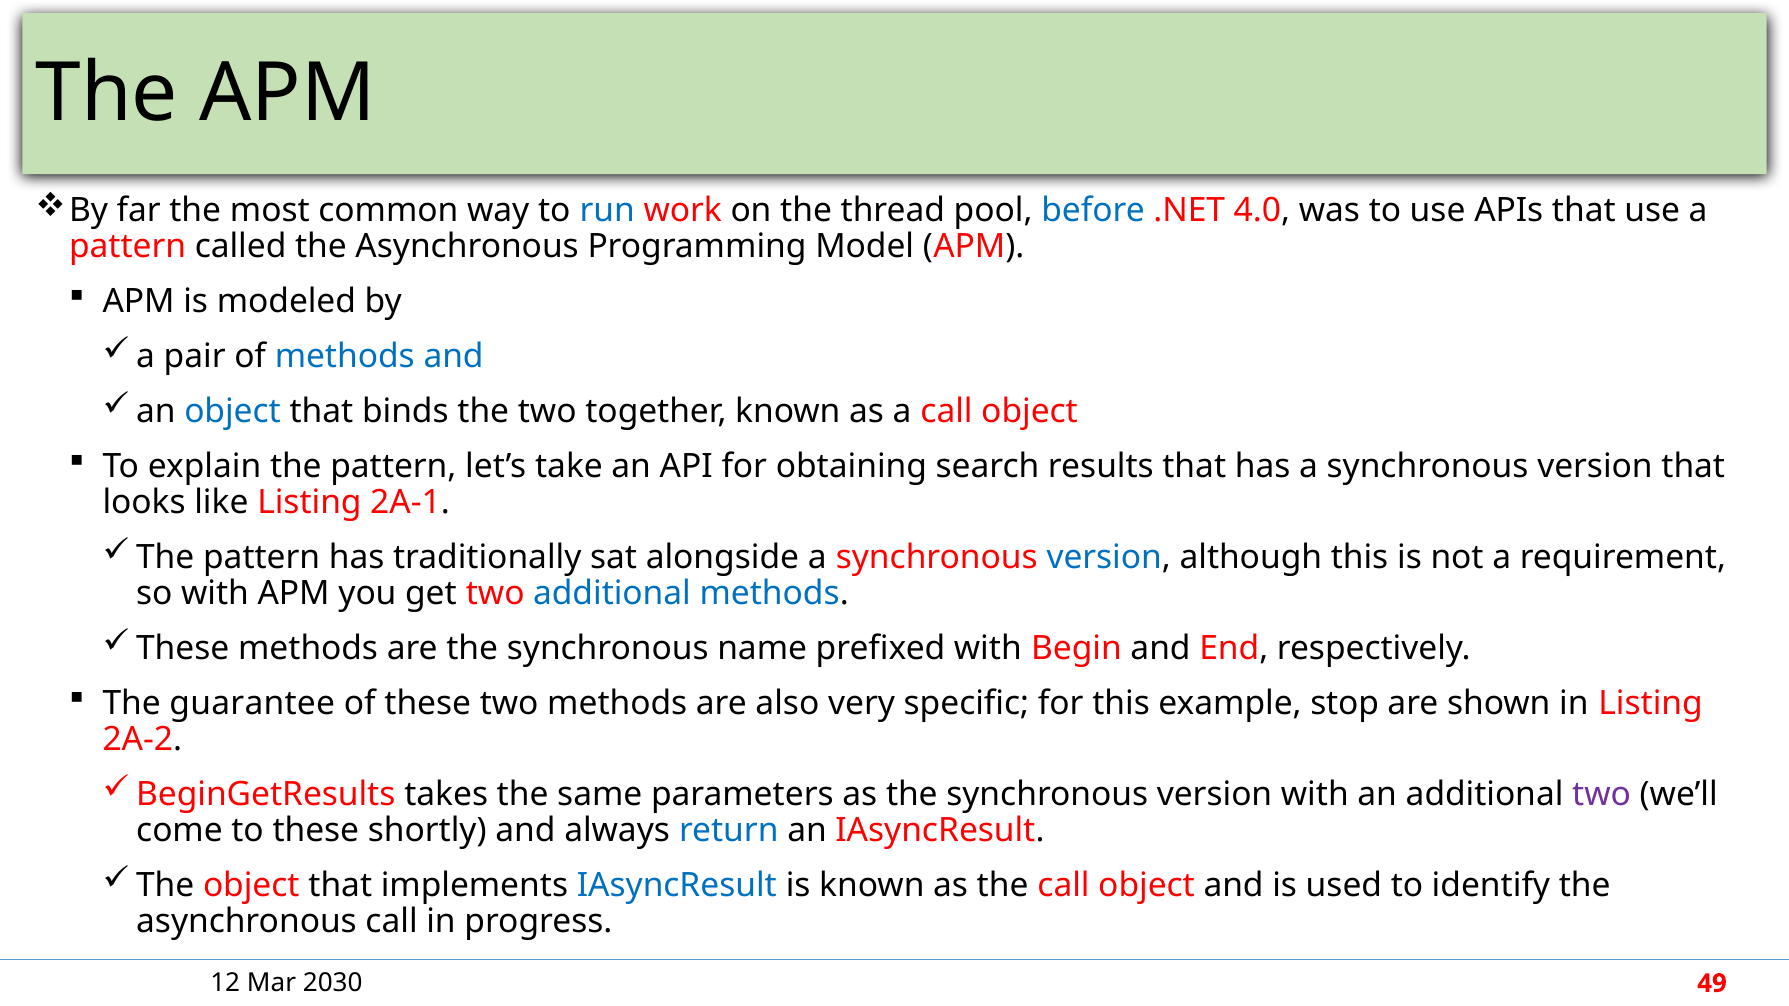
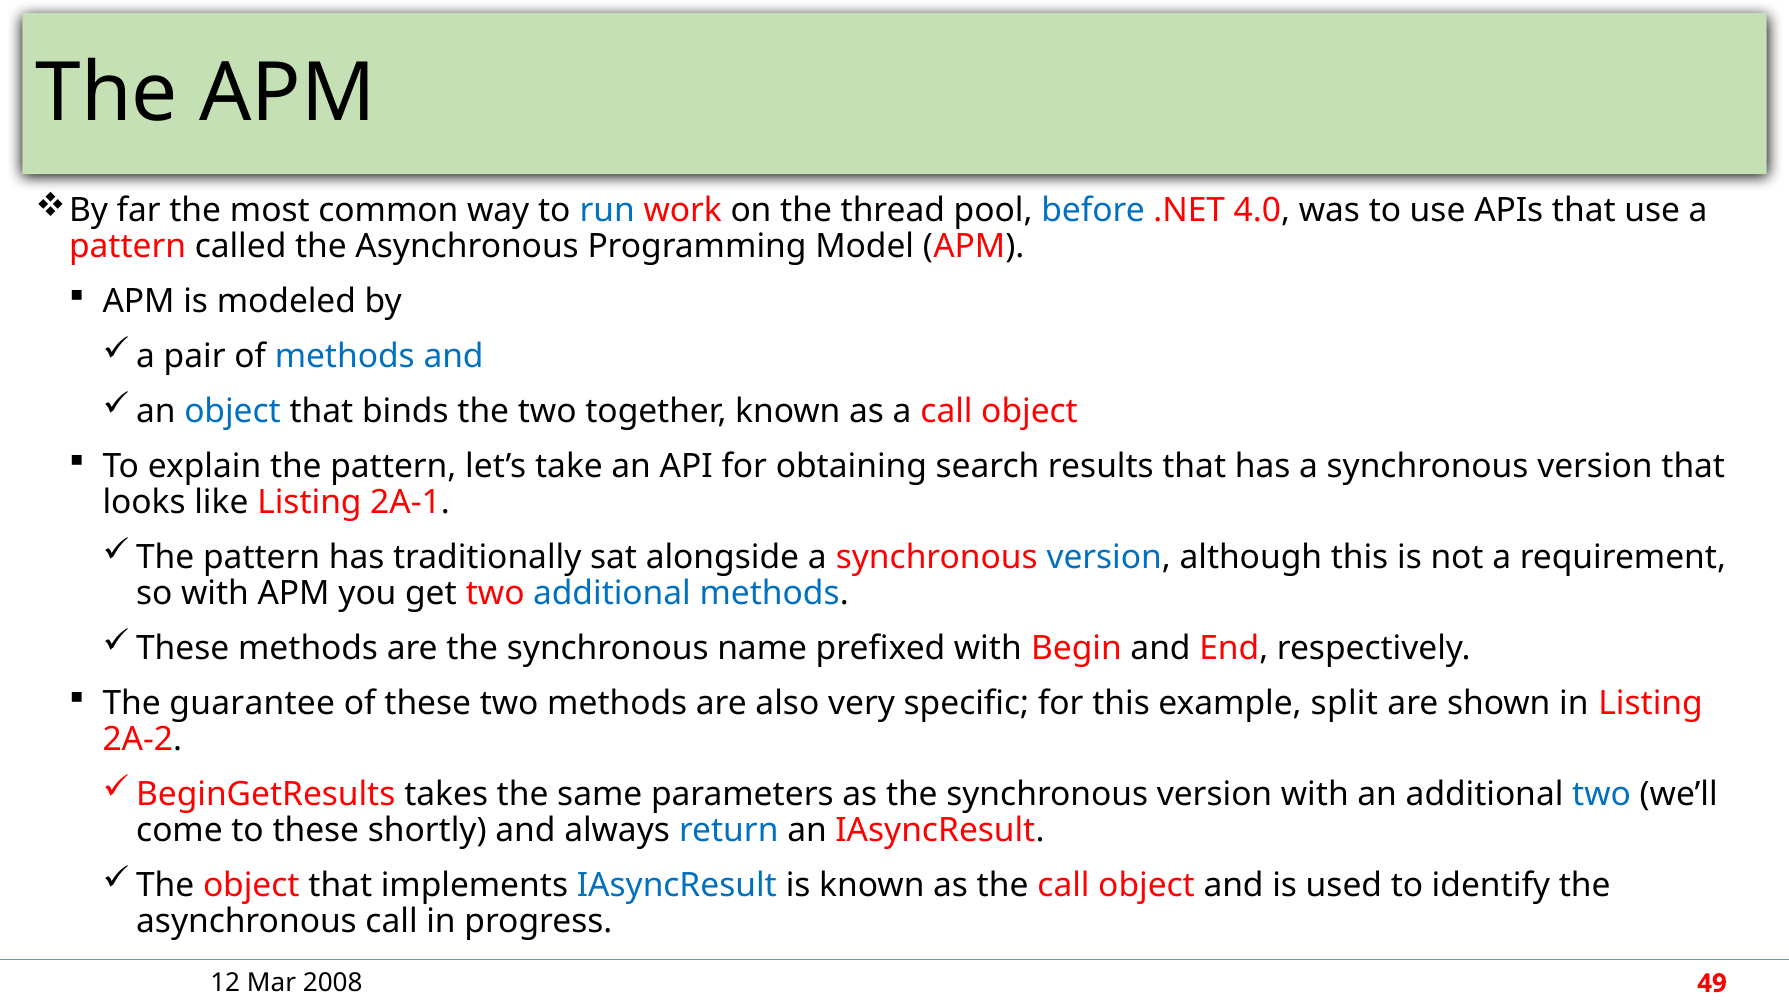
stop: stop -> split
two at (1602, 795) colour: purple -> blue
2030: 2030 -> 2008
